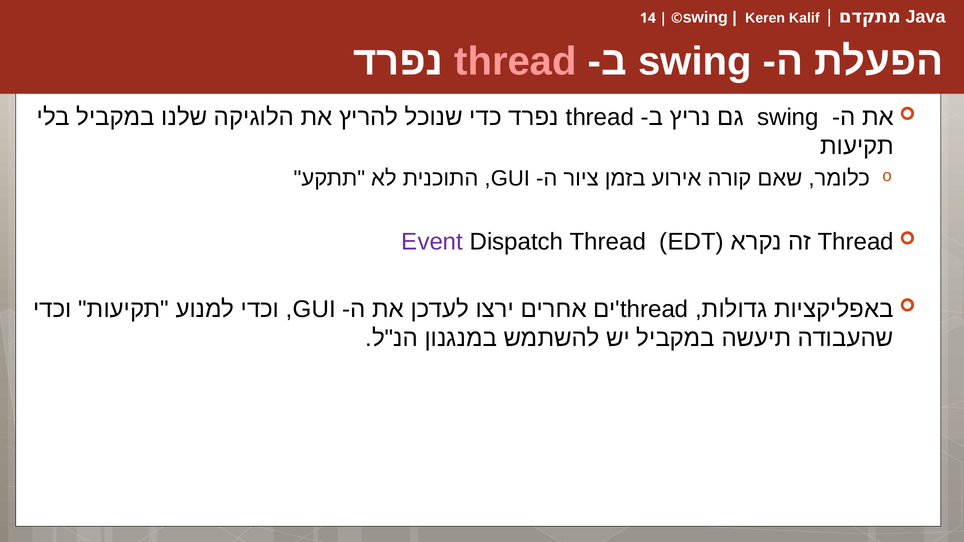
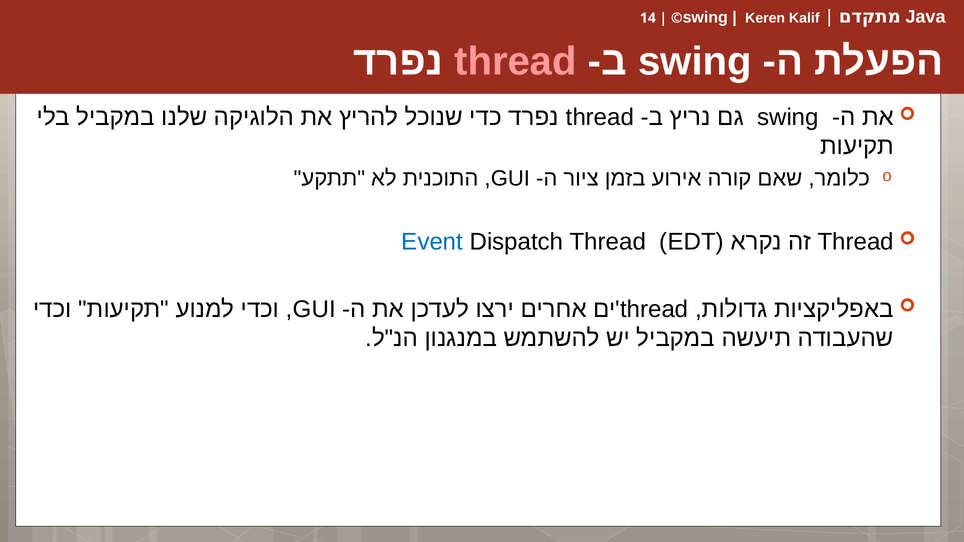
Event colour: purple -> blue
